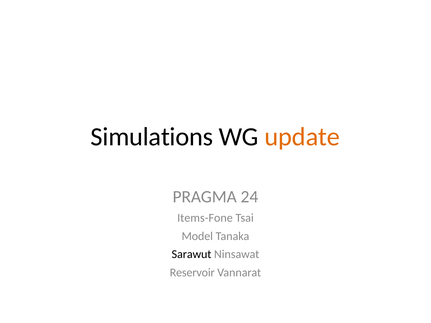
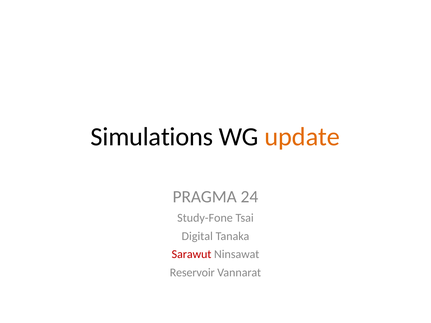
Items-Fone: Items-Fone -> Study-Fone
Model: Model -> Digital
Sarawut colour: black -> red
